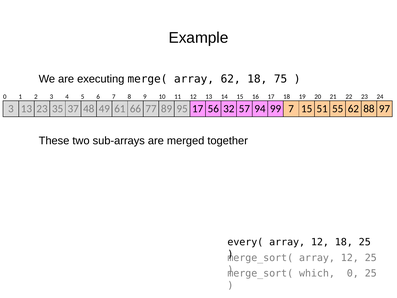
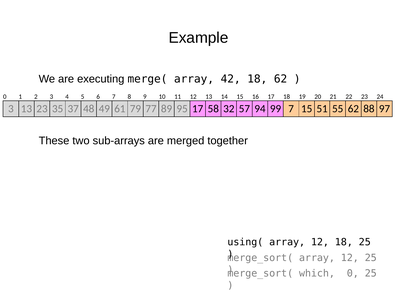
array 62: 62 -> 42
18 75: 75 -> 62
66: 66 -> 79
56: 56 -> 58
every(: every( -> using(
